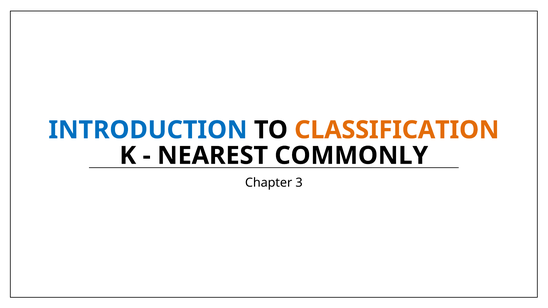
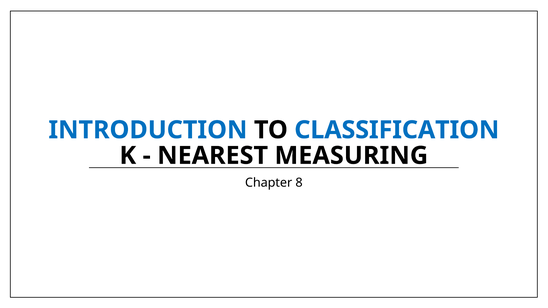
CLASSIFICATION colour: orange -> blue
COMMONLY: COMMONLY -> MEASURING
3: 3 -> 8
